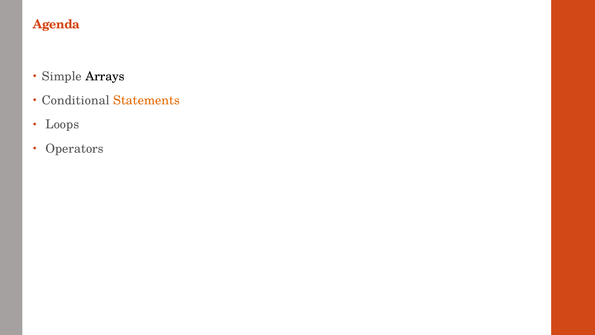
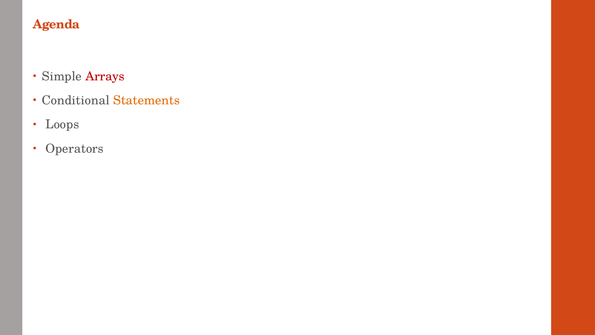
Arrays colour: black -> red
